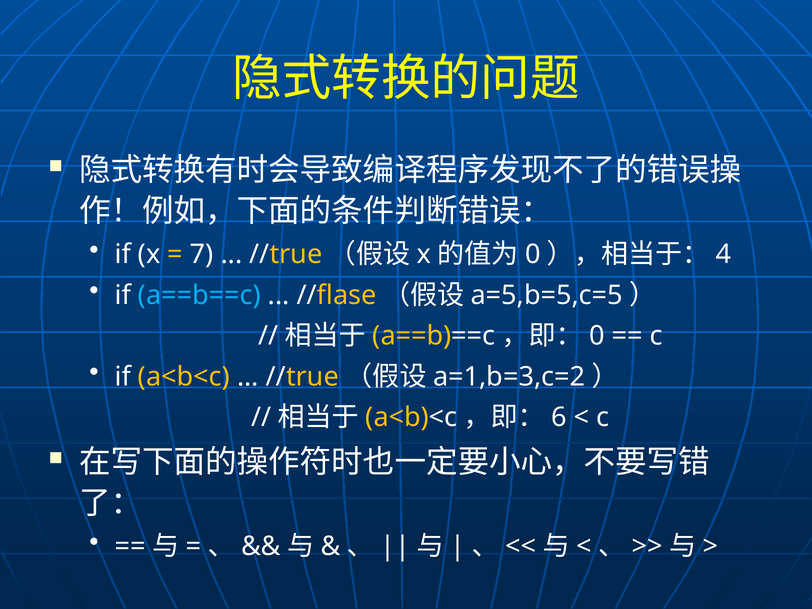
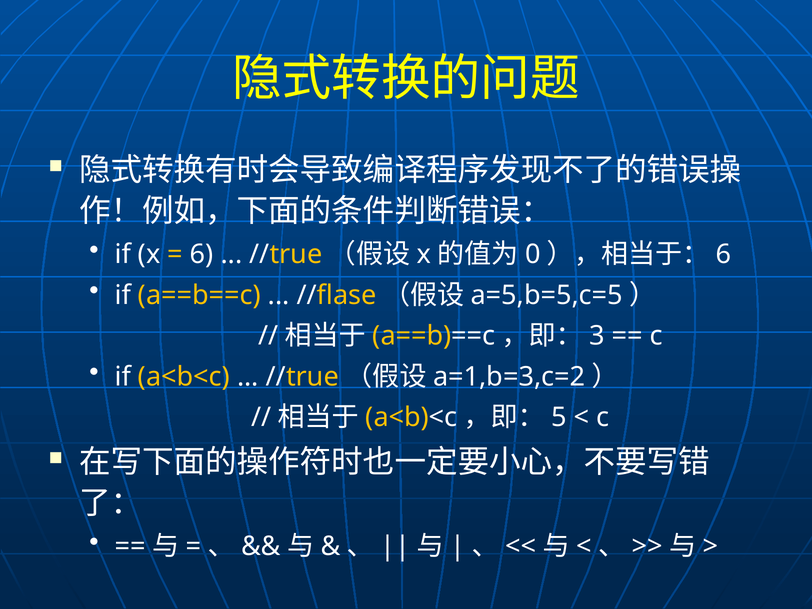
7 at (202, 254): 7 -> 6
4 at (724, 254): 4 -> 6
a==b==c colour: light blue -> yellow
0 at (597, 336): 0 -> 3
6: 6 -> 5
